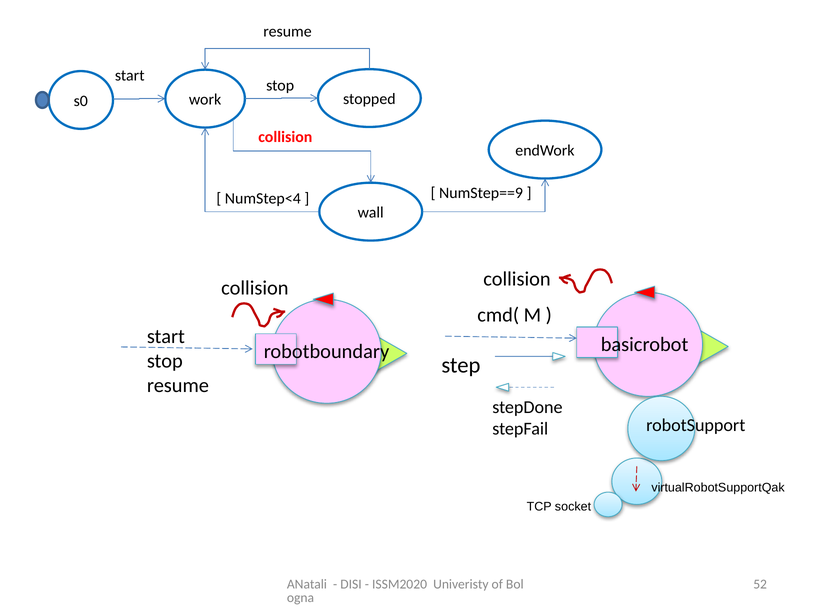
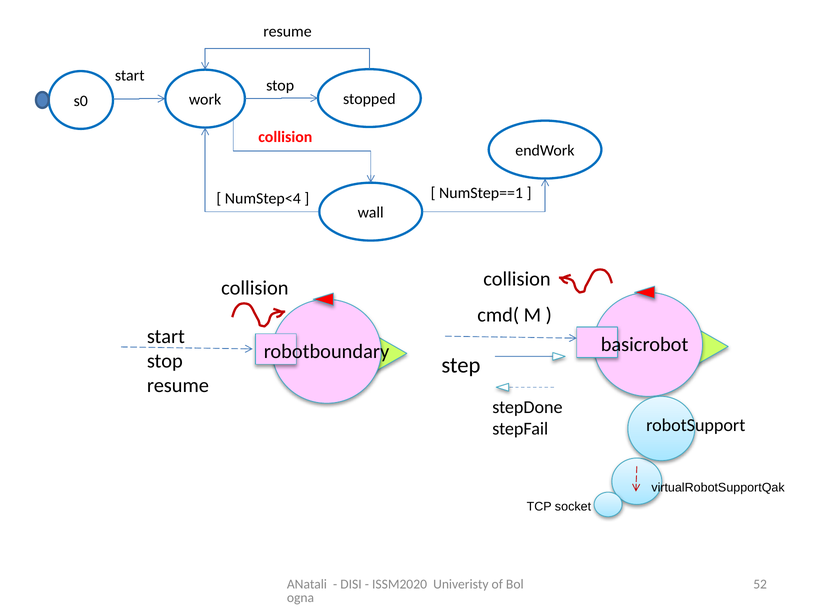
NumStep==9: NumStep==9 -> NumStep==1
